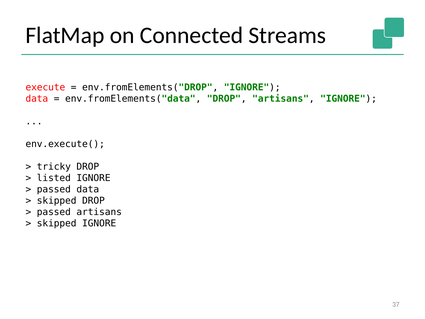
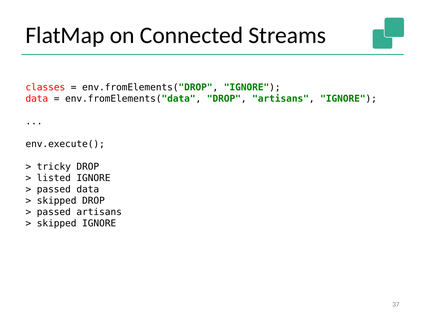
execute: execute -> classes
